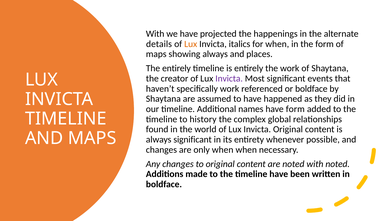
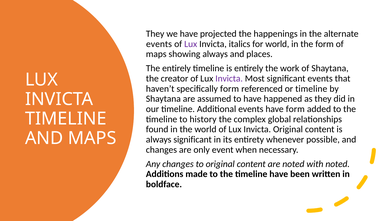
With at (155, 34): With -> They
details at (159, 44): details -> events
Lux at (191, 44) colour: orange -> purple
for when: when -> world
specifically work: work -> form
or boldface: boldface -> timeline
Additional names: names -> events
only when: when -> event
